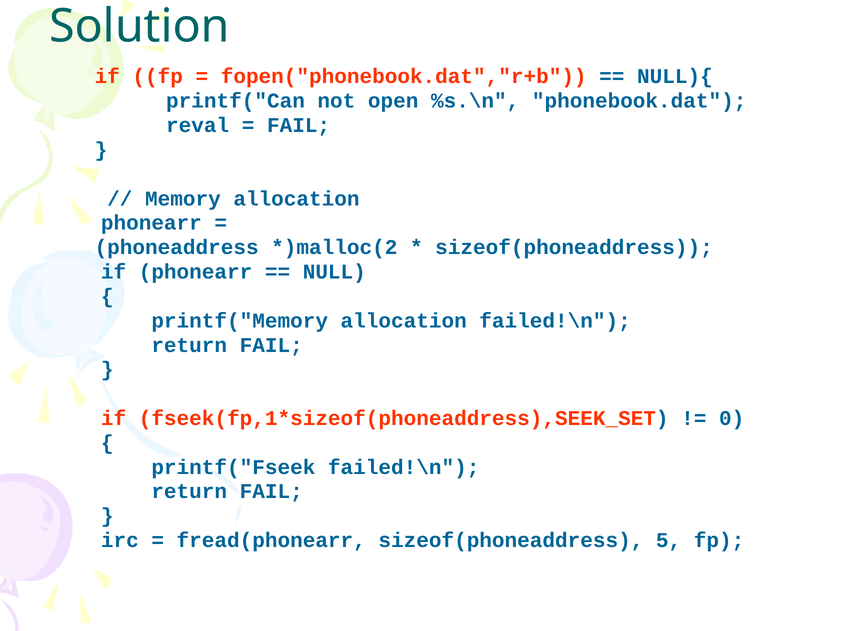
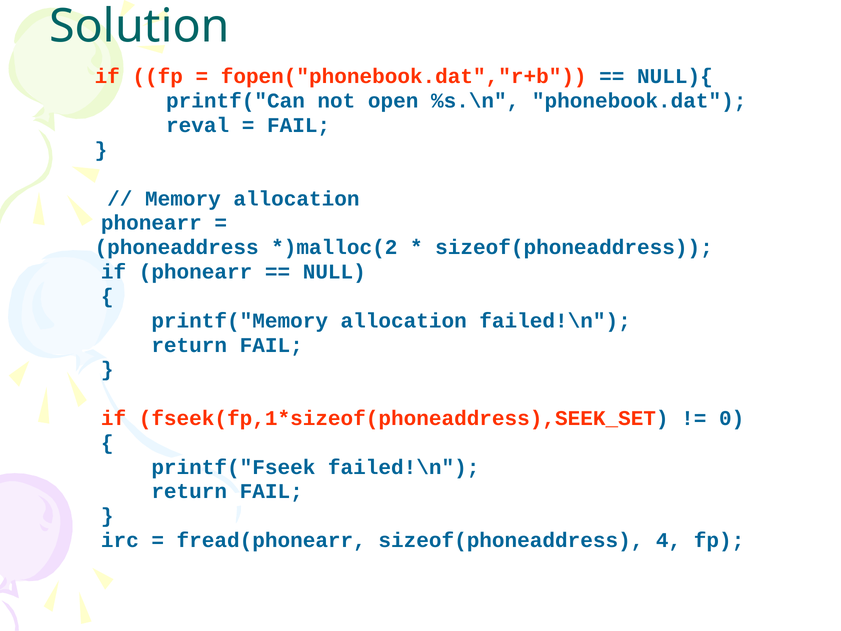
5: 5 -> 4
